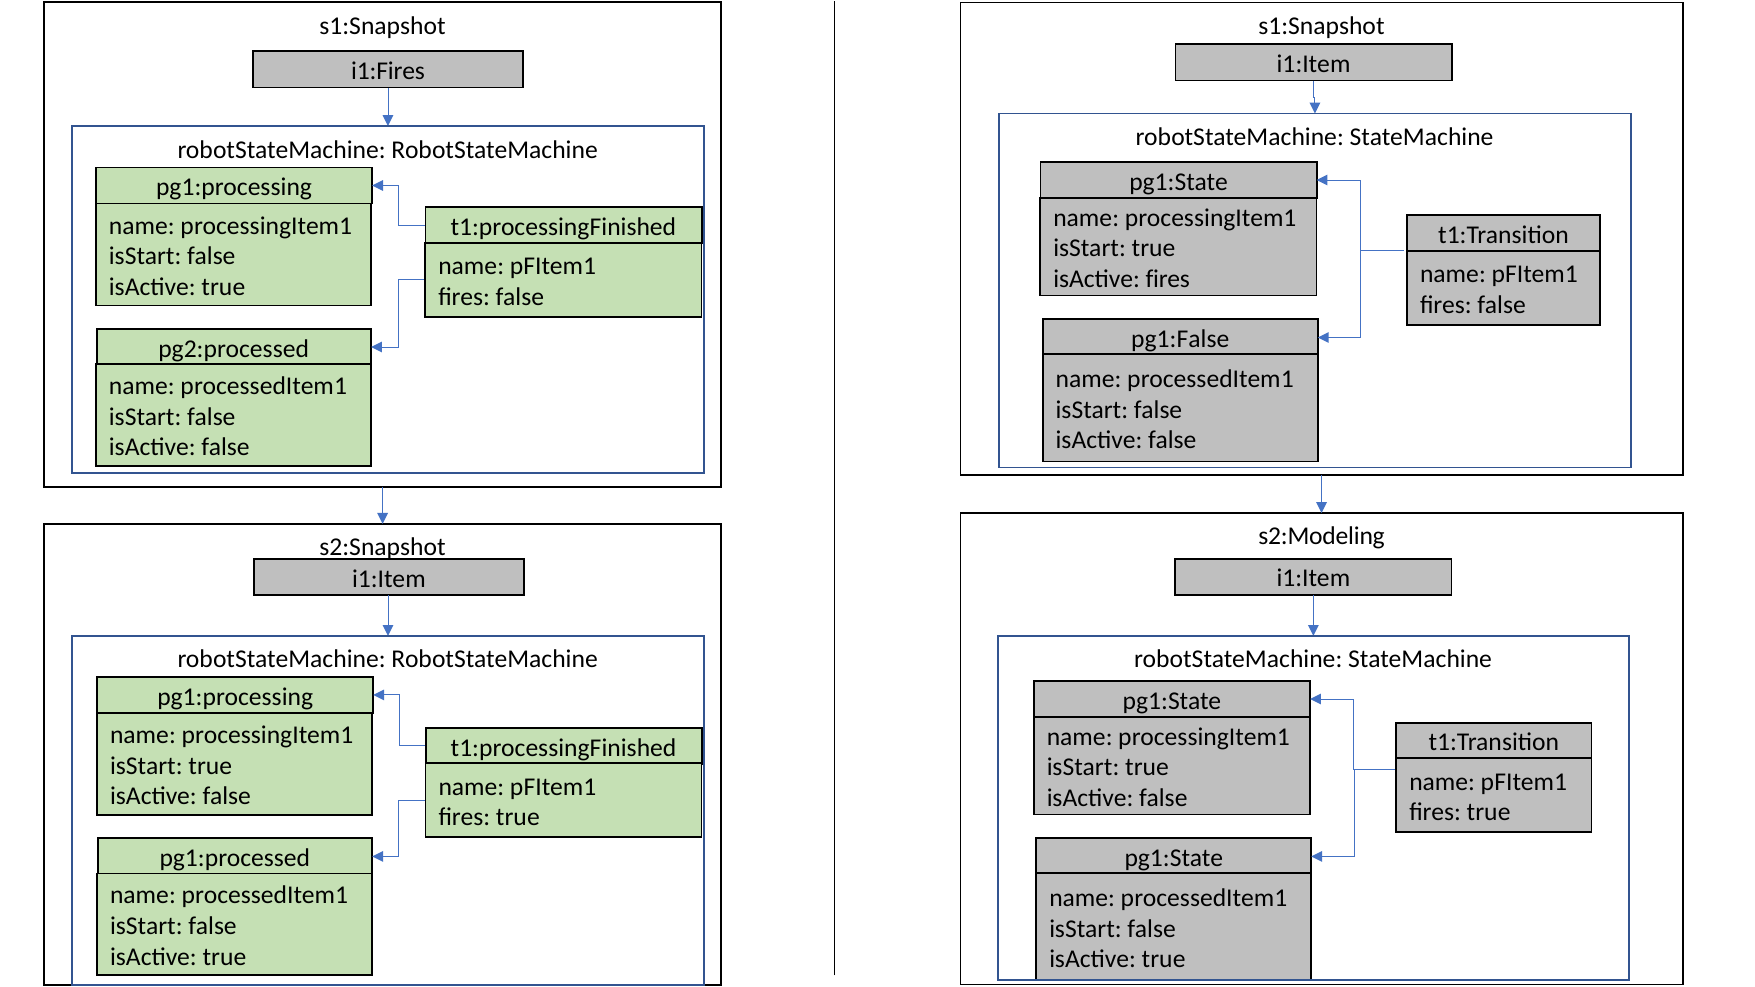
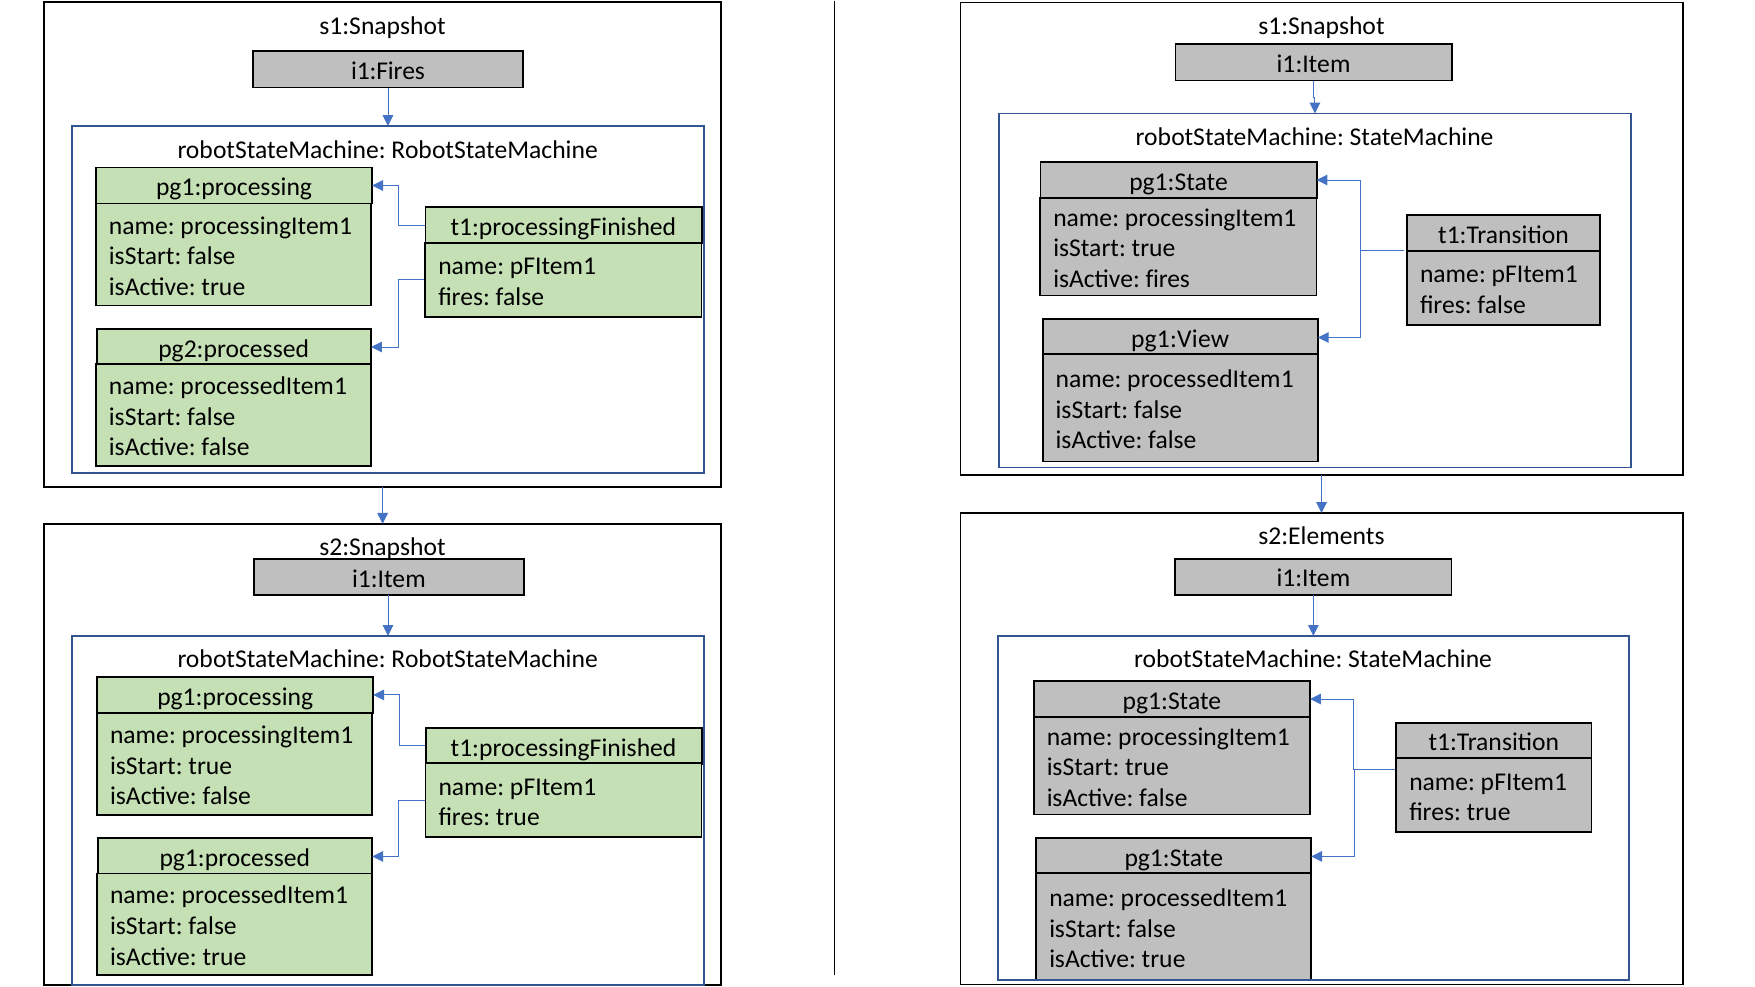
pg1:False: pg1:False -> pg1:View
s2:Modeling: s2:Modeling -> s2:Elements
